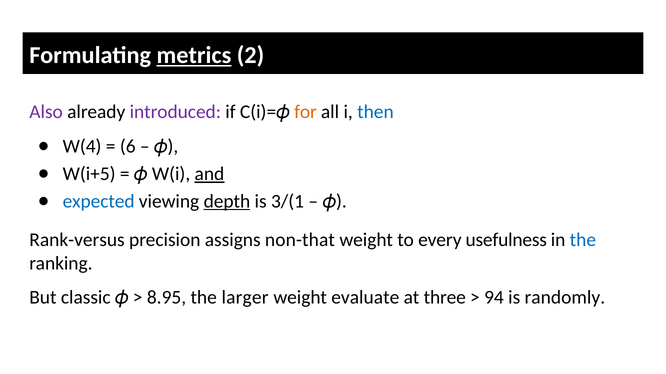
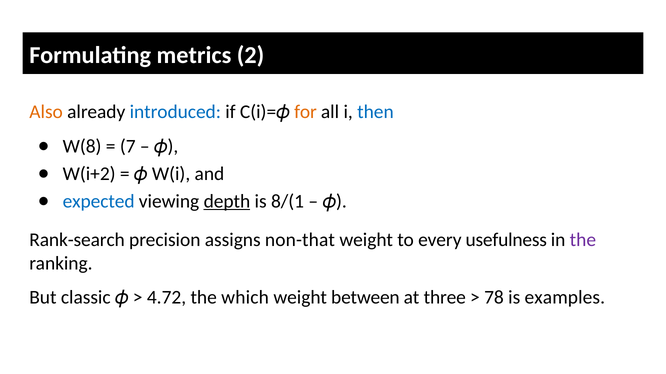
metrics underline: present -> none
Also colour: purple -> orange
introduced colour: purple -> blue
W(4: W(4 -> W(8
6: 6 -> 7
W(i+5: W(i+5 -> W(i+2
and underline: present -> none
3/(1: 3/(1 -> 8/(1
Rank-versus: Rank-versus -> Rank-search
the at (583, 240) colour: blue -> purple
8.95: 8.95 -> 4.72
larger: larger -> which
evaluate: evaluate -> between
94: 94 -> 78
randomly: randomly -> examples
